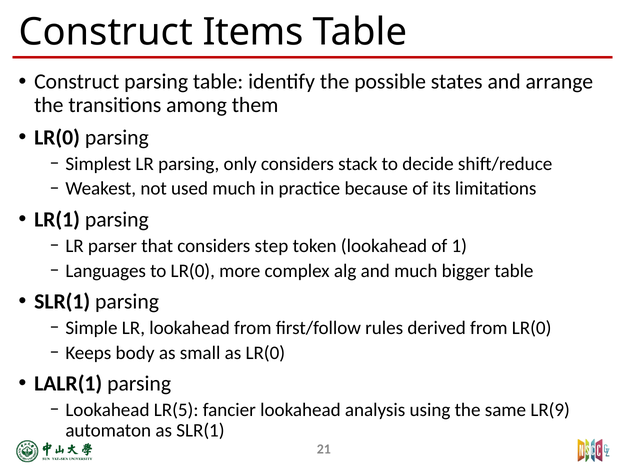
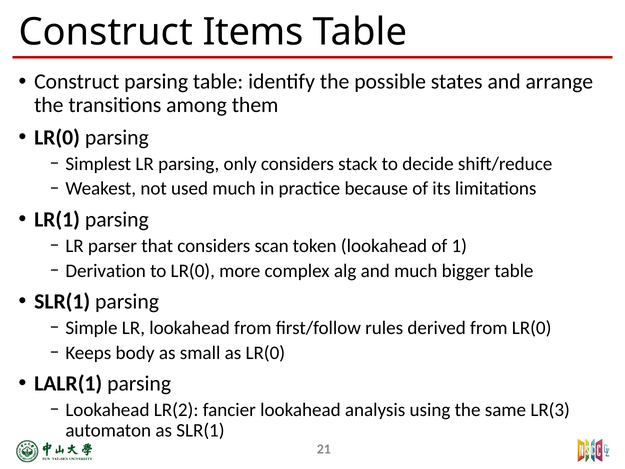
step: step -> scan
Languages: Languages -> Derivation
LR(5: LR(5 -> LR(2
LR(9: LR(9 -> LR(3
